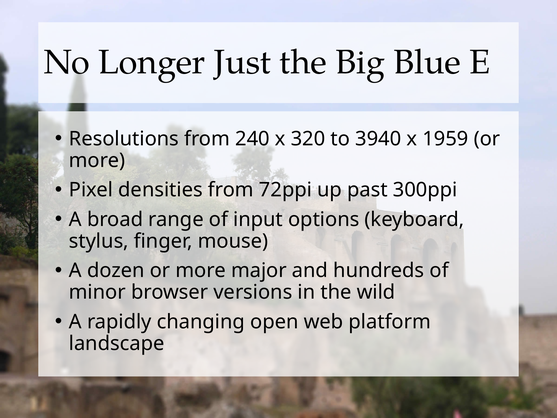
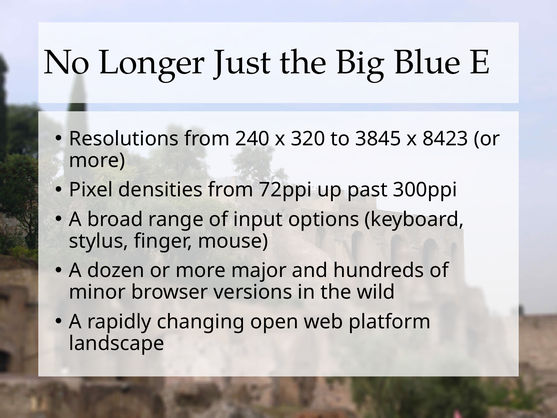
3940: 3940 -> 3845
1959: 1959 -> 8423
